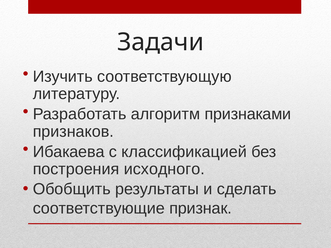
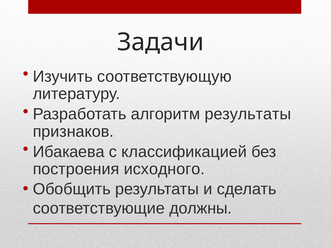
алгоритм признаками: признаками -> результаты
признак: признак -> должны
